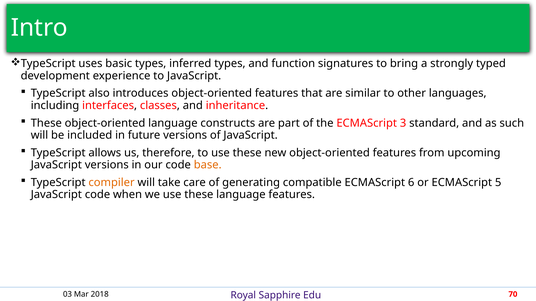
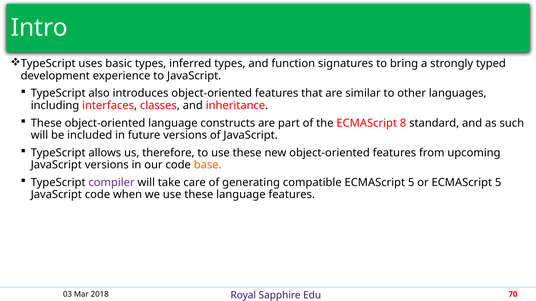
3: 3 -> 8
compiler colour: orange -> purple
compatible ECMAScript 6: 6 -> 5
